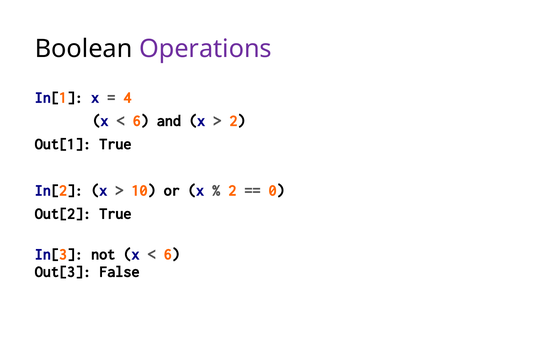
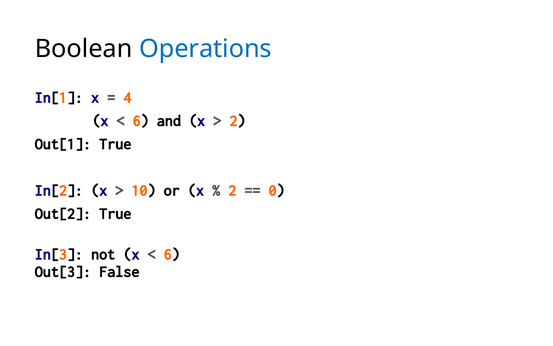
Operations colour: purple -> blue
